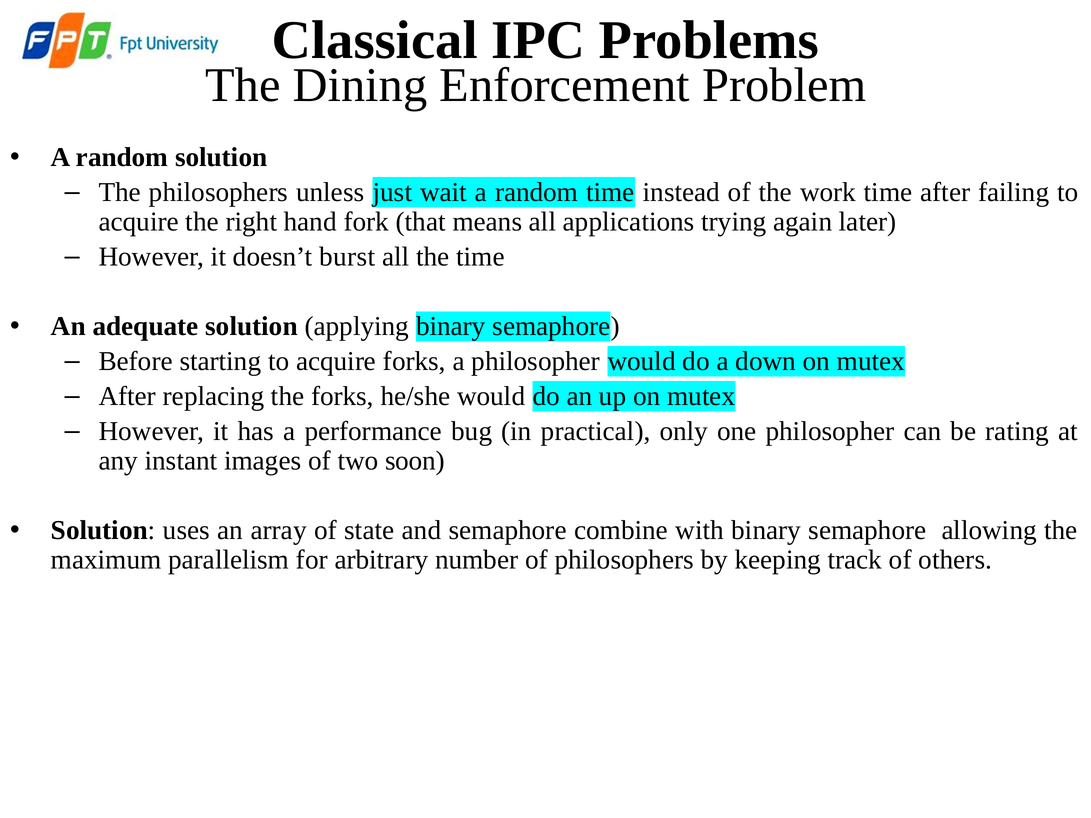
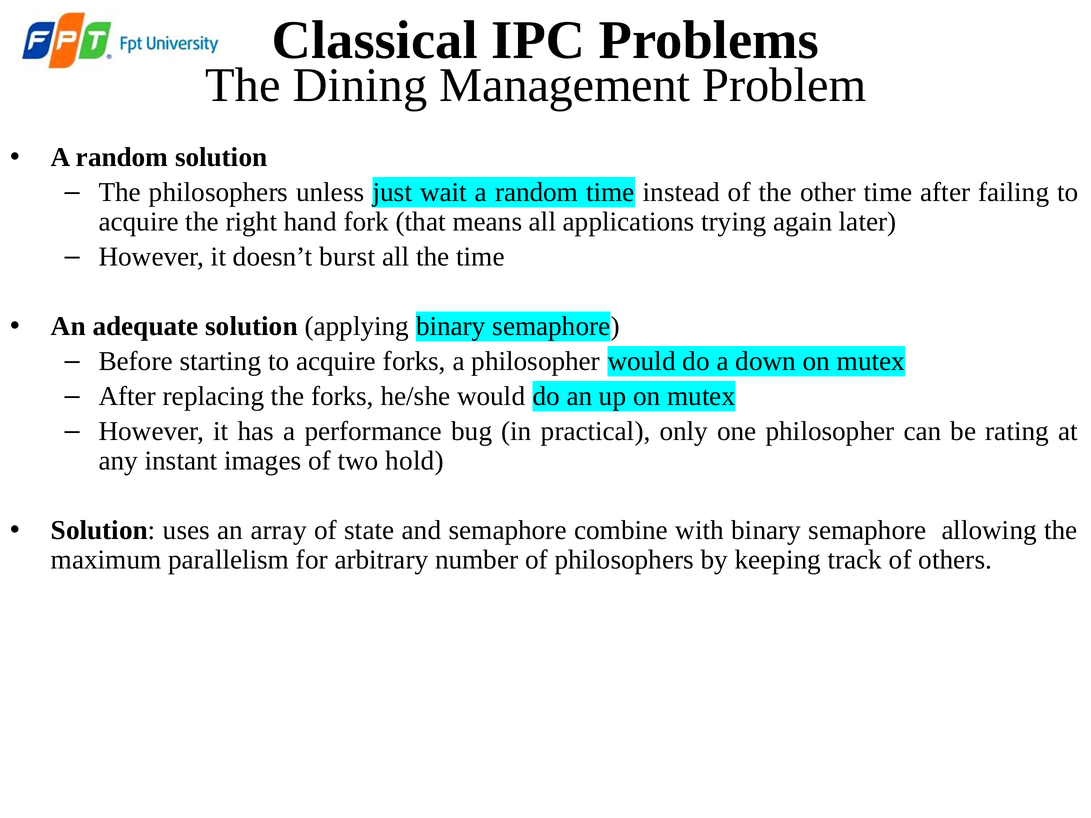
Enforcement: Enforcement -> Management
work: work -> other
soon: soon -> hold
